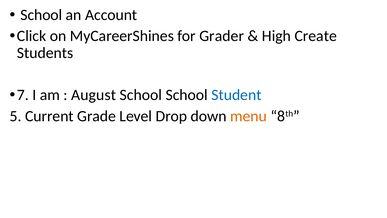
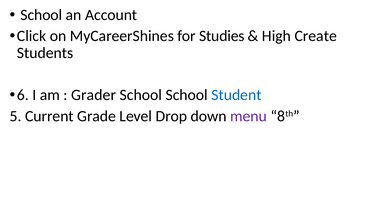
Grader: Grader -> Studies
7: 7 -> 6
August: August -> Grader
menu colour: orange -> purple
